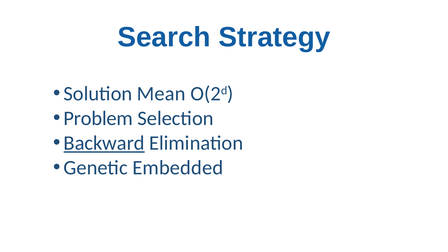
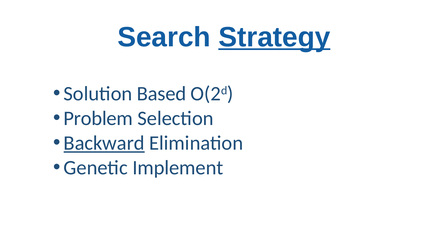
Strategy underline: none -> present
Mean: Mean -> Based
Embedded: Embedded -> Implement
